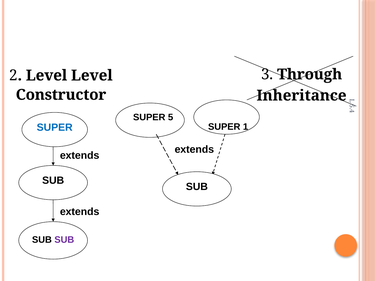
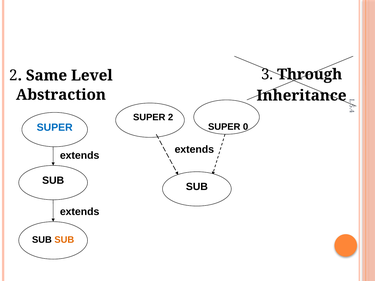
2 Level: Level -> Same
Constructor: Constructor -> Abstraction
SUPER 5: 5 -> 2
1: 1 -> 0
SUB at (64, 240) colour: purple -> orange
